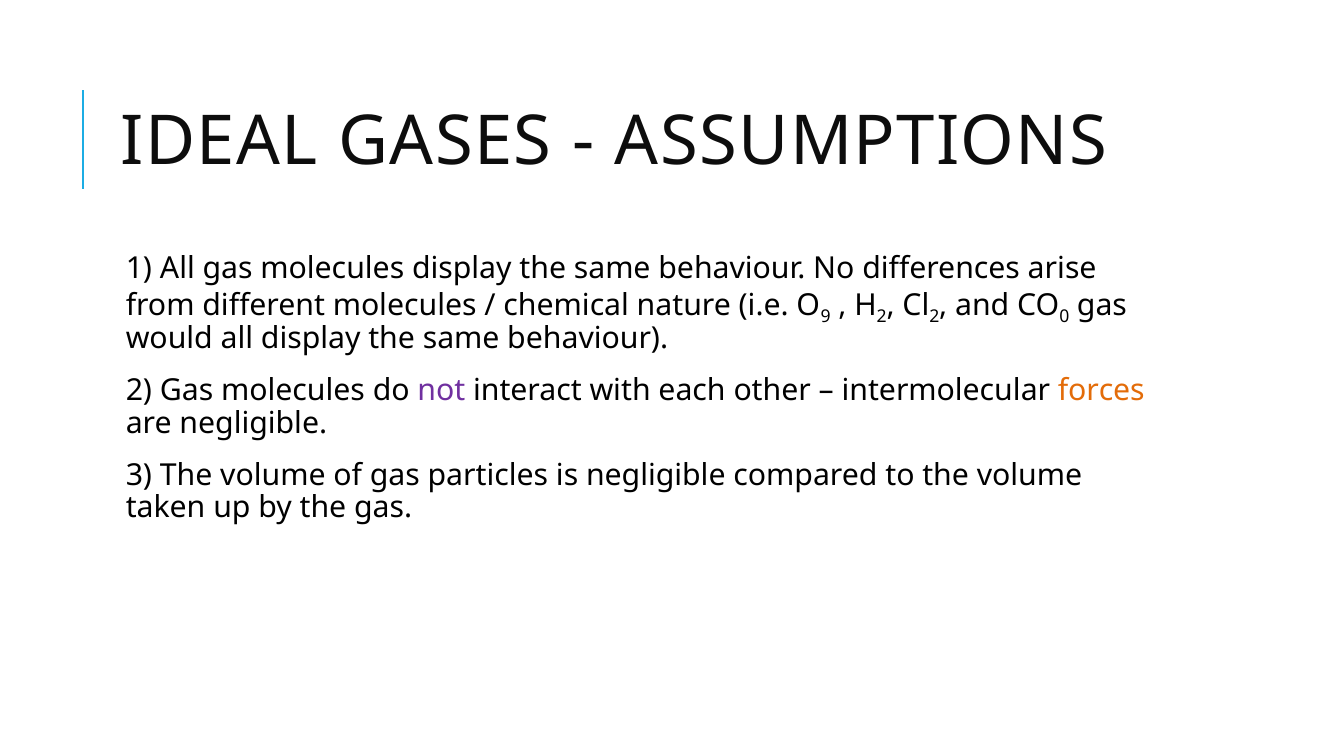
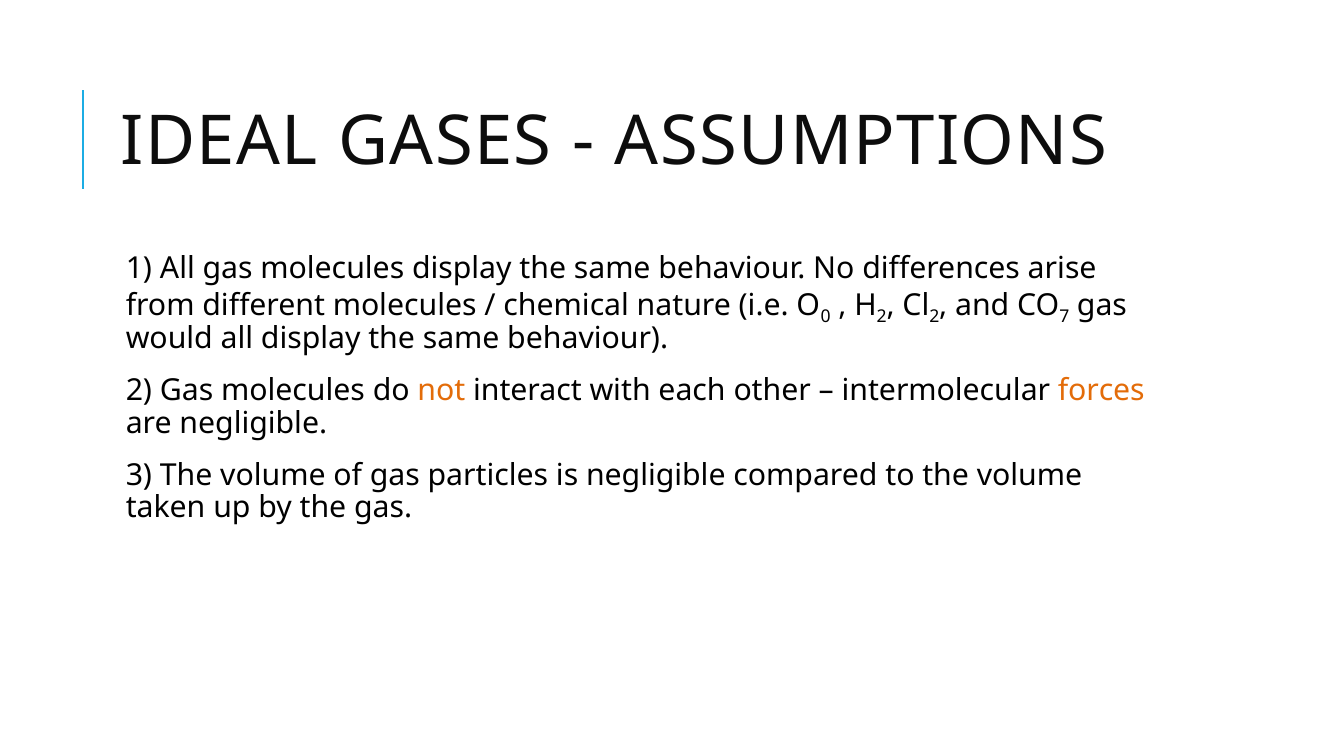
9: 9 -> 0
0: 0 -> 7
not colour: purple -> orange
